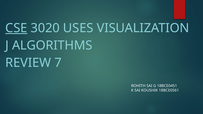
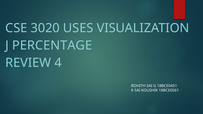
CSE underline: present -> none
ALGORITHMS: ALGORITHMS -> PERCENTAGE
7: 7 -> 4
